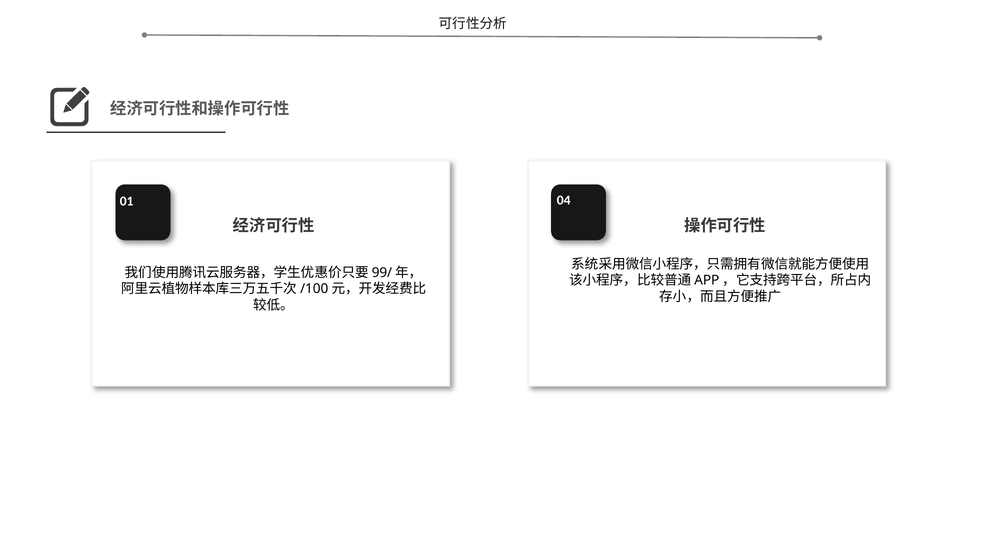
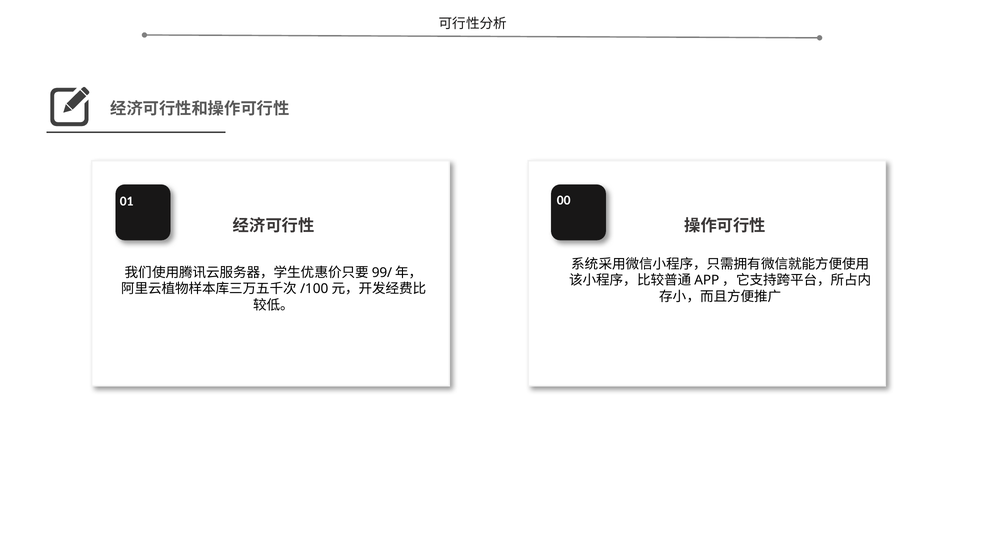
04: 04 -> 00
